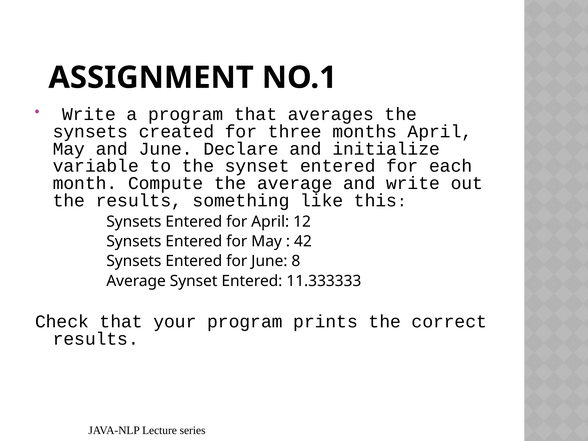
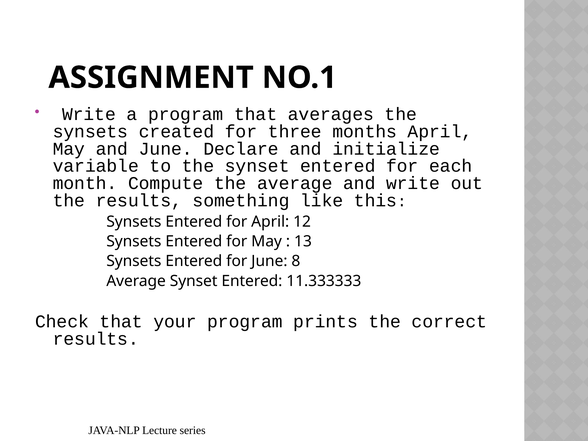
42: 42 -> 13
